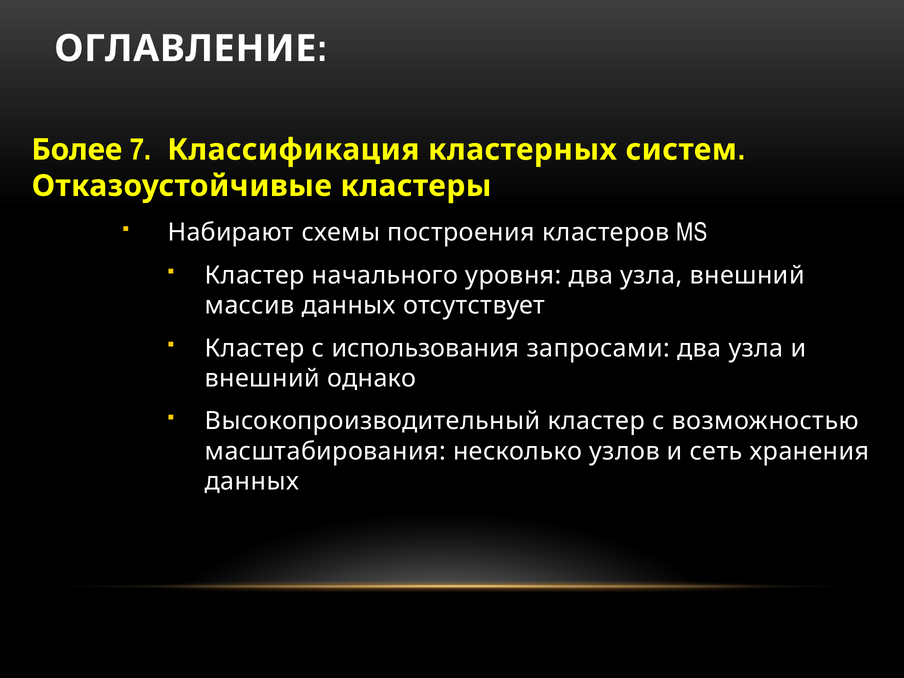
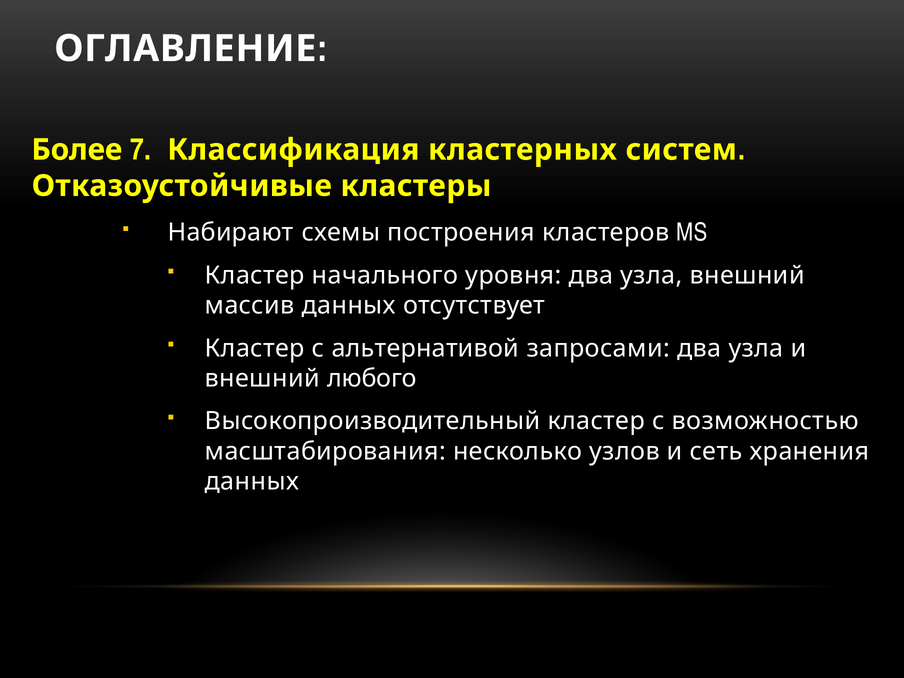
использования: использования -> альтернативой
однако: однако -> любого
